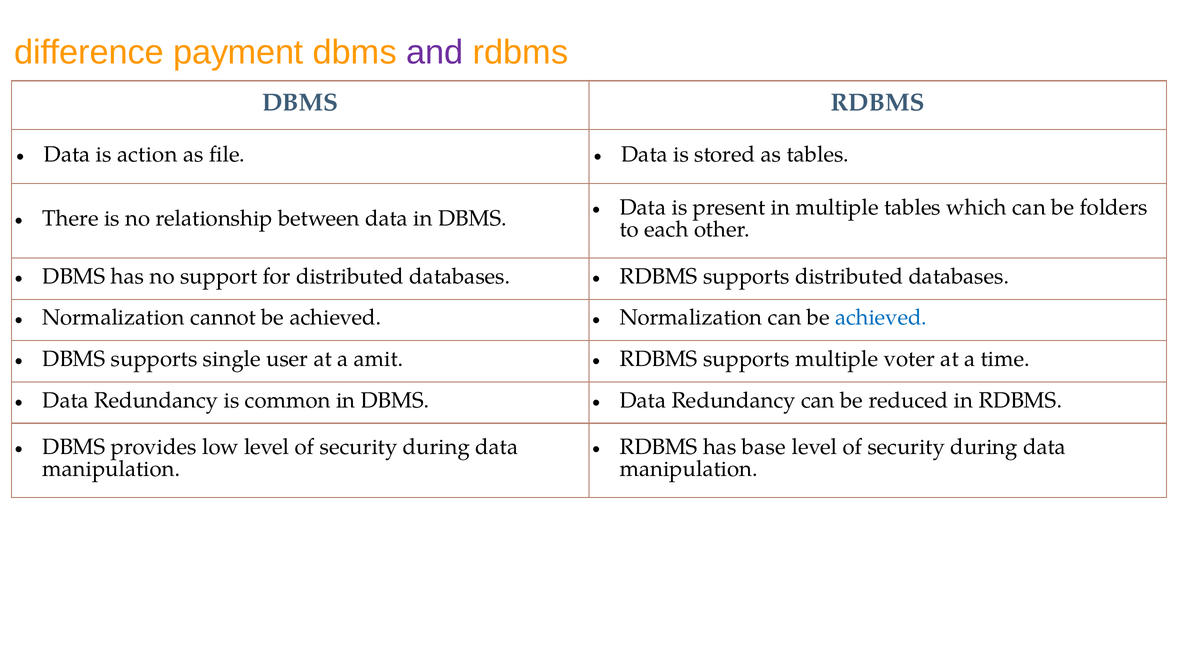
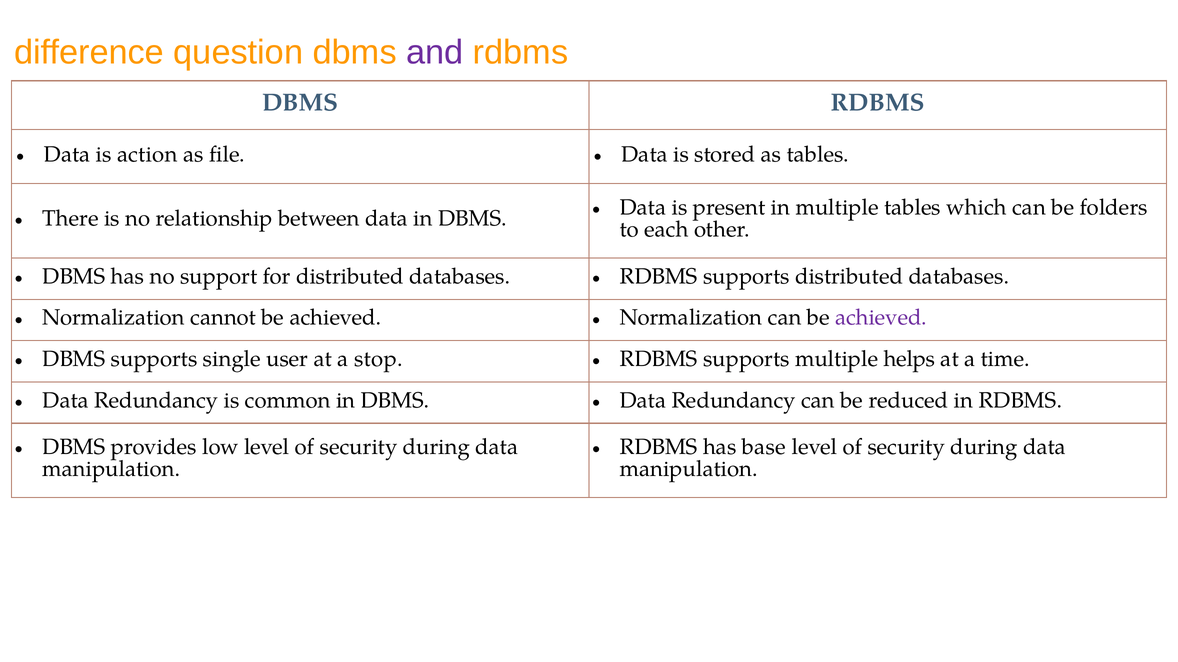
payment: payment -> question
achieved at (881, 318) colour: blue -> purple
amit: amit -> stop
voter: voter -> helps
